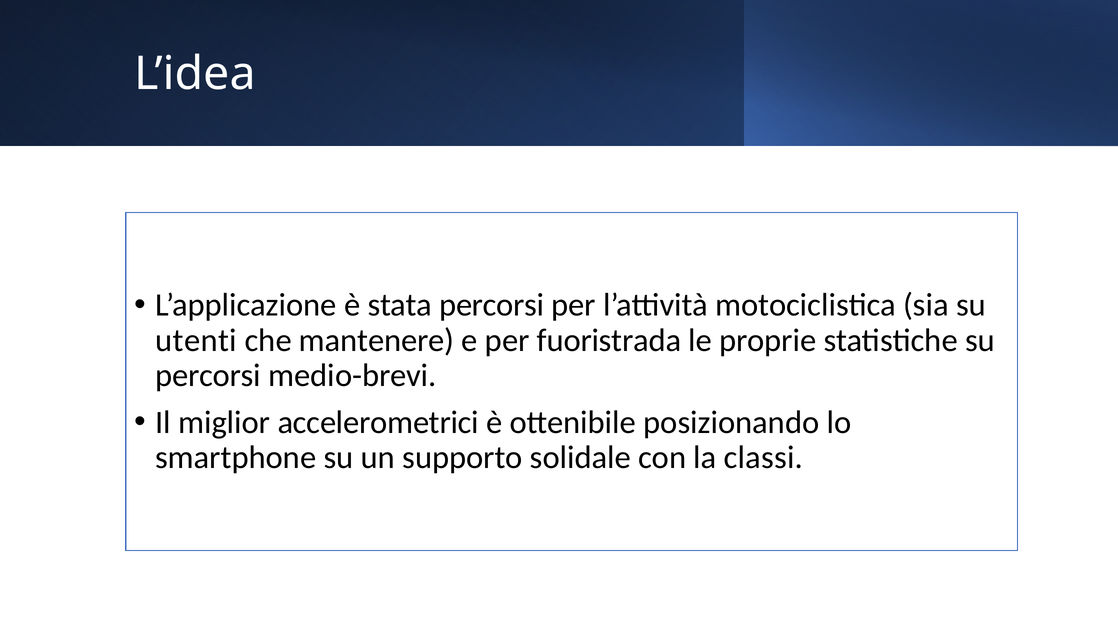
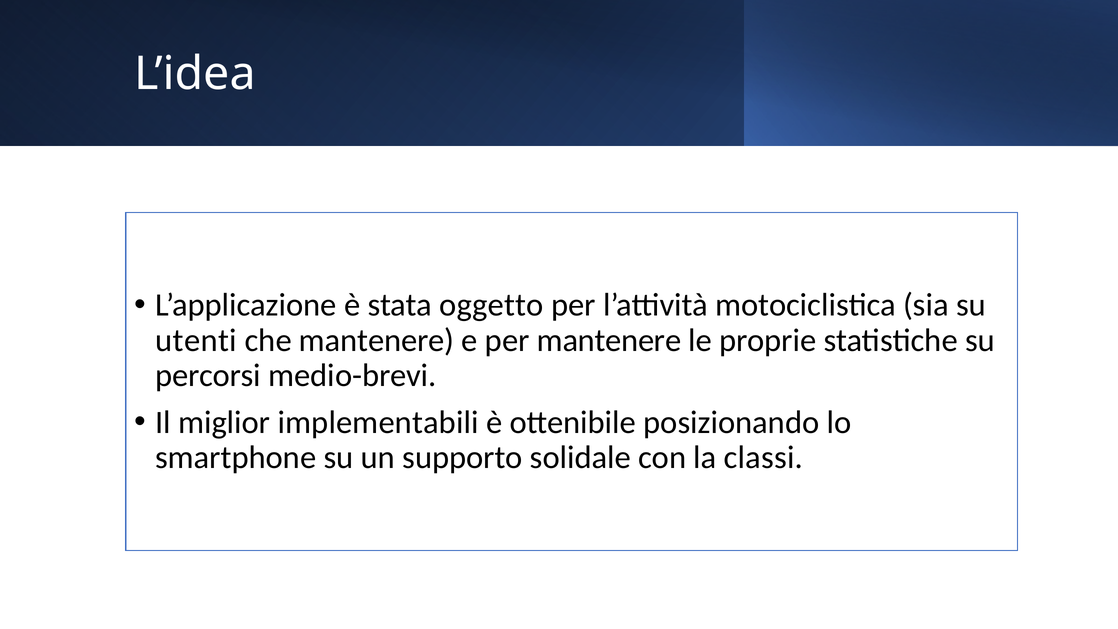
stata percorsi: percorsi -> oggetto
per fuoristrada: fuoristrada -> mantenere
accelerometrici: accelerometrici -> implementabili
